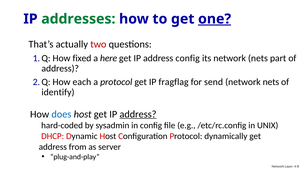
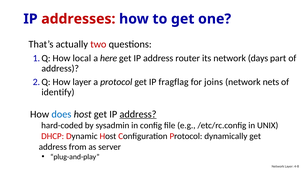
addresses colour: green -> red
one underline: present -> none
fixed: fixed -> local
address config: config -> router
its network nets: nets -> days
How each: each -> layer
send: send -> joins
